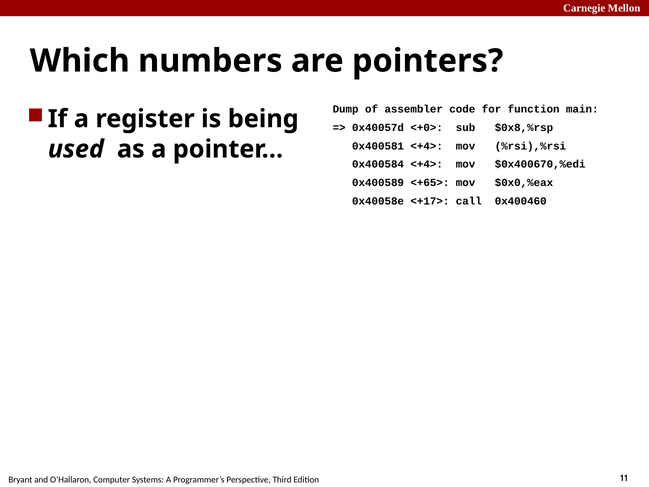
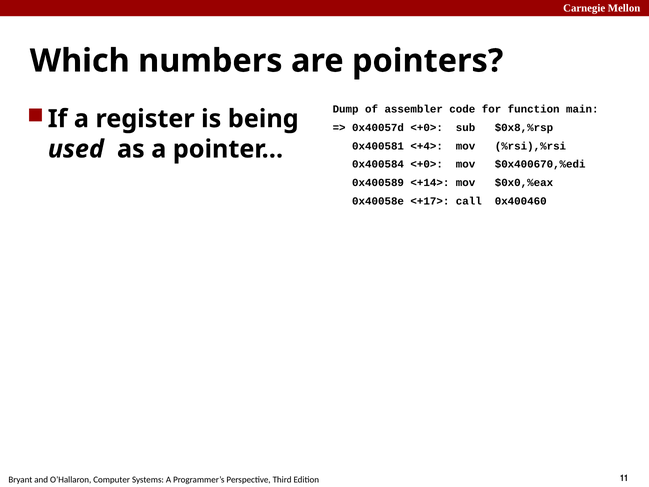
0x400584 <+4>: <+4> -> <+0>
<+65>: <+65> -> <+14>
